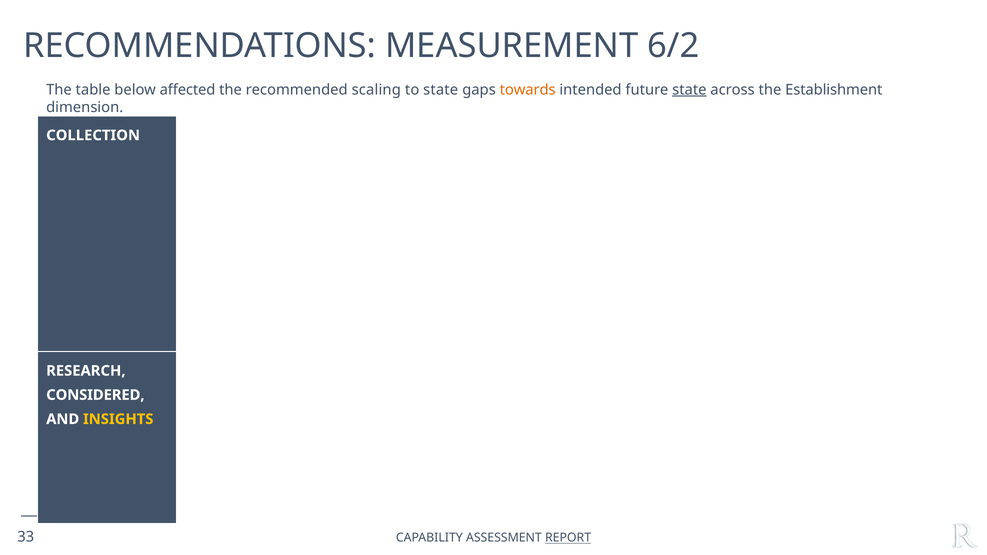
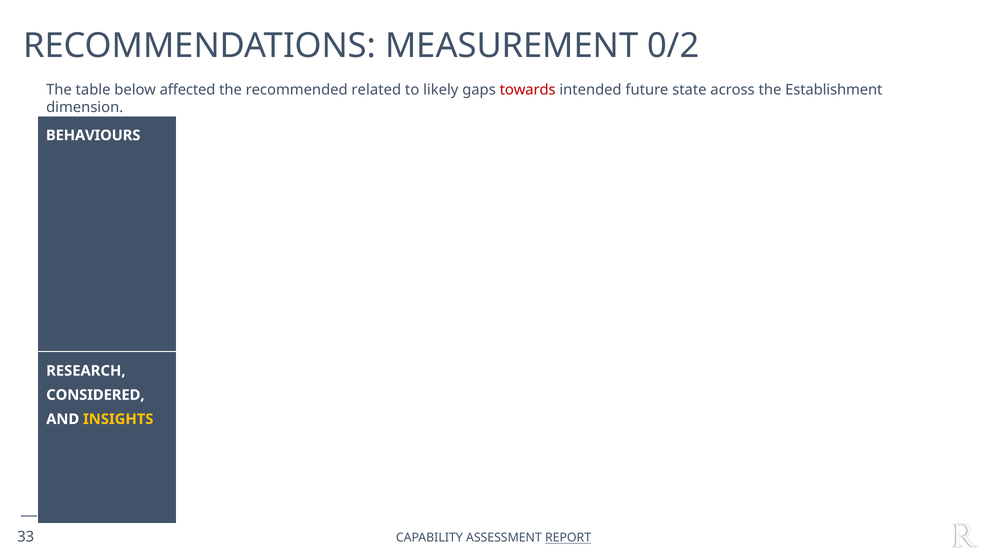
6/2: 6/2 -> 0/2
scaling: scaling -> related
to state: state -> likely
towards colour: orange -> red
state at (689, 90) underline: present -> none
COLLECTION: COLLECTION -> BEHAVIOURS
